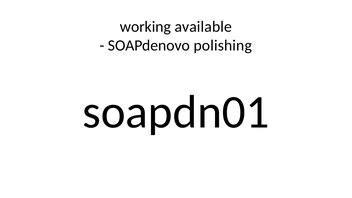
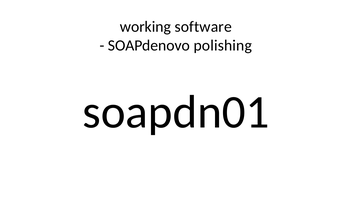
available: available -> software
